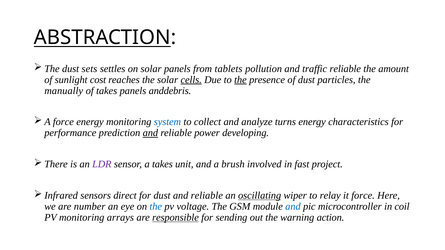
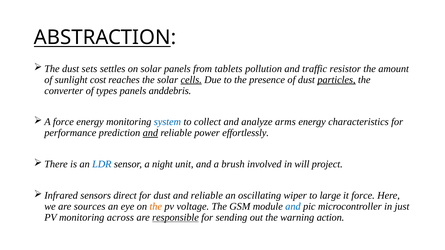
traffic reliable: reliable -> resistor
the at (240, 80) underline: present -> none
particles underline: none -> present
manually: manually -> converter
of takes: takes -> types
turns: turns -> arms
developing: developing -> effortlessly
LDR colour: purple -> blue
a takes: takes -> night
fast: fast -> will
oscillating underline: present -> none
relay: relay -> large
number: number -> sources
the at (156, 207) colour: blue -> orange
coil: coil -> just
arrays: arrays -> across
